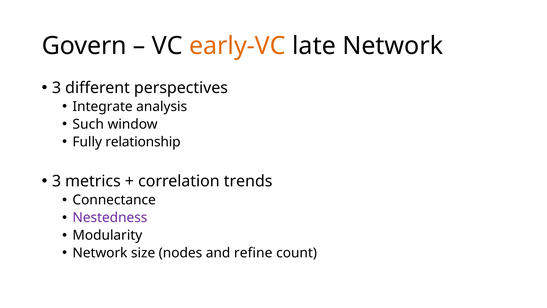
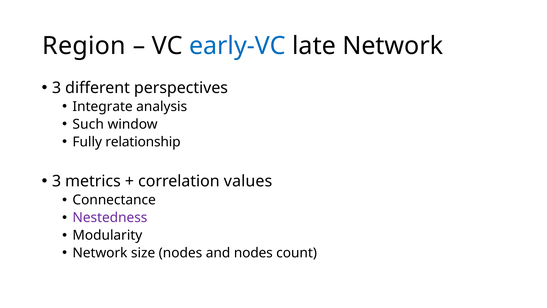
Govern: Govern -> Region
early-VC colour: orange -> blue
trends: trends -> values
and refine: refine -> nodes
